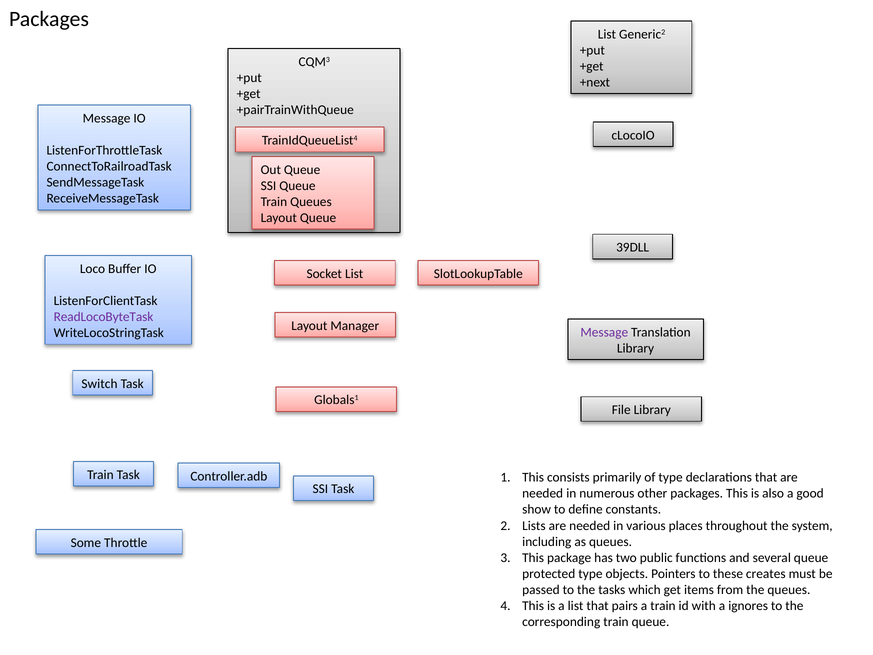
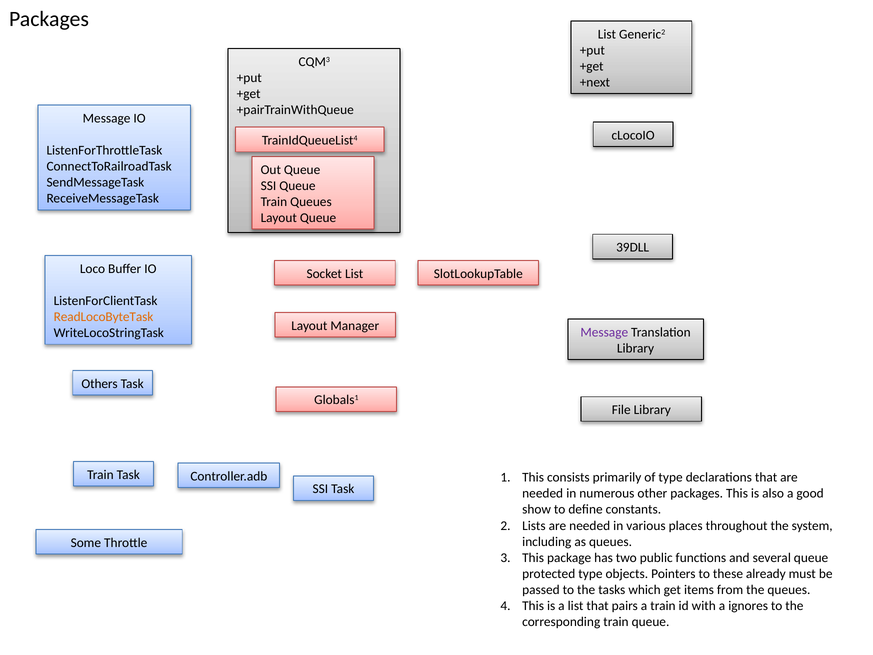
ReadLocoByteTask colour: purple -> orange
Switch: Switch -> Others
creates: creates -> already
